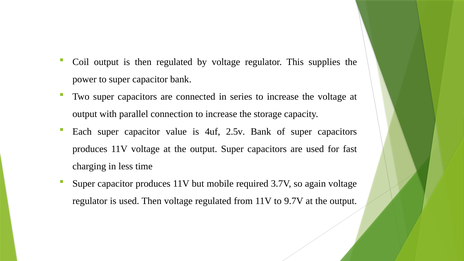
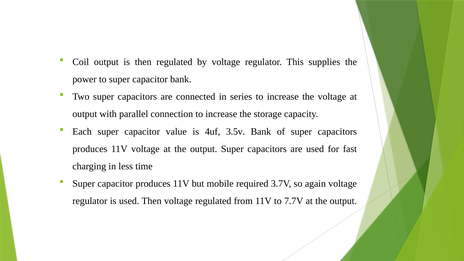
2.5v: 2.5v -> 3.5v
9.7V: 9.7V -> 7.7V
